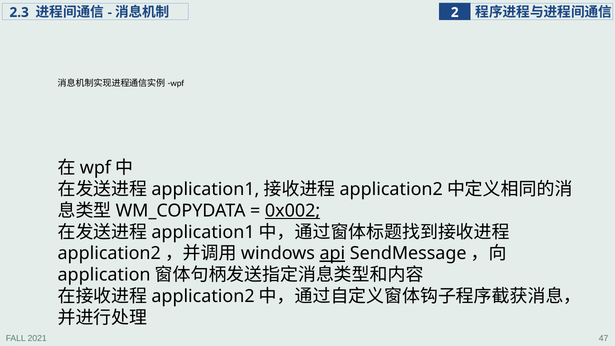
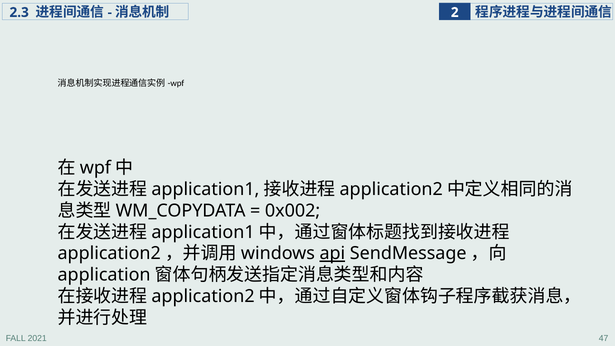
0x002 underline: present -> none
